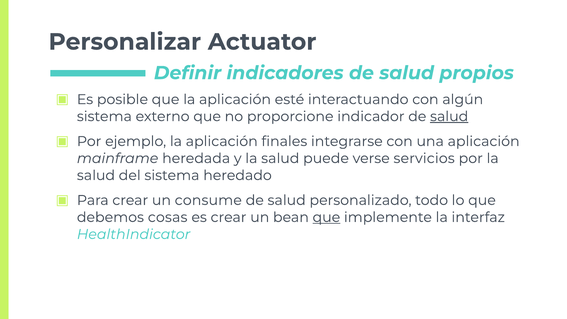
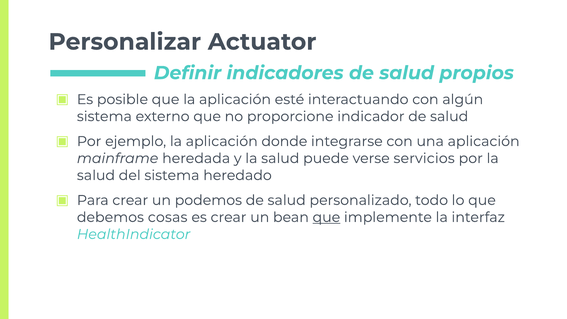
salud at (449, 116) underline: present -> none
finales: finales -> donde
consume: consume -> podemos
